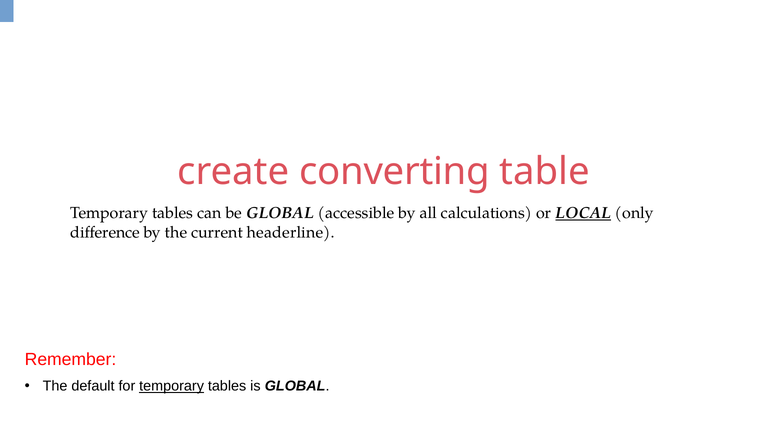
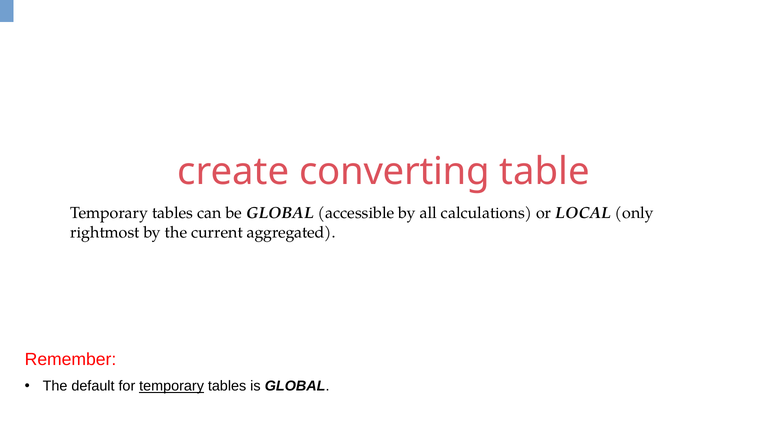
LOCAL underline: present -> none
difference: difference -> rightmost
headerline: headerline -> aggregated
